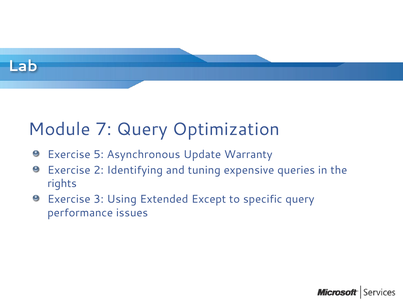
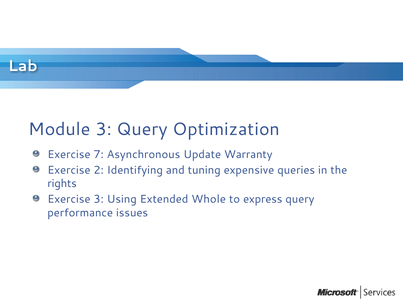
Module 7: 7 -> 3
5: 5 -> 7
Except: Except -> Whole
specific: specific -> express
